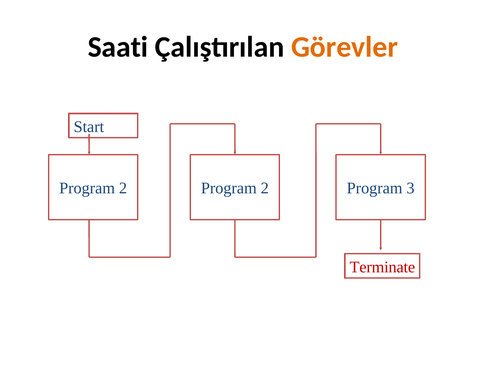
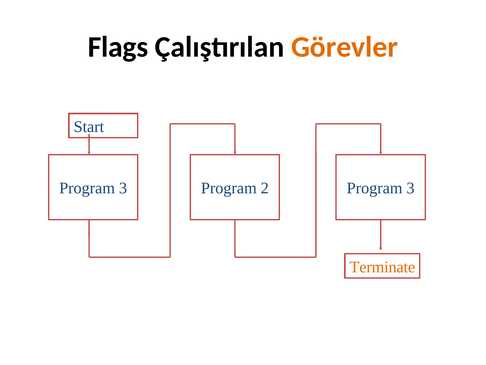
Saati: Saati -> Flags
2 at (123, 188): 2 -> 3
Terminate colour: red -> orange
